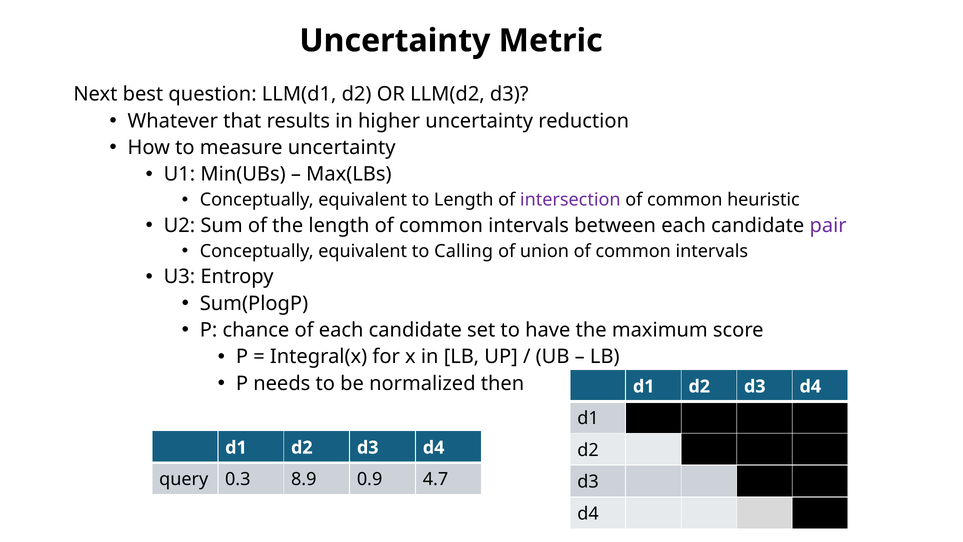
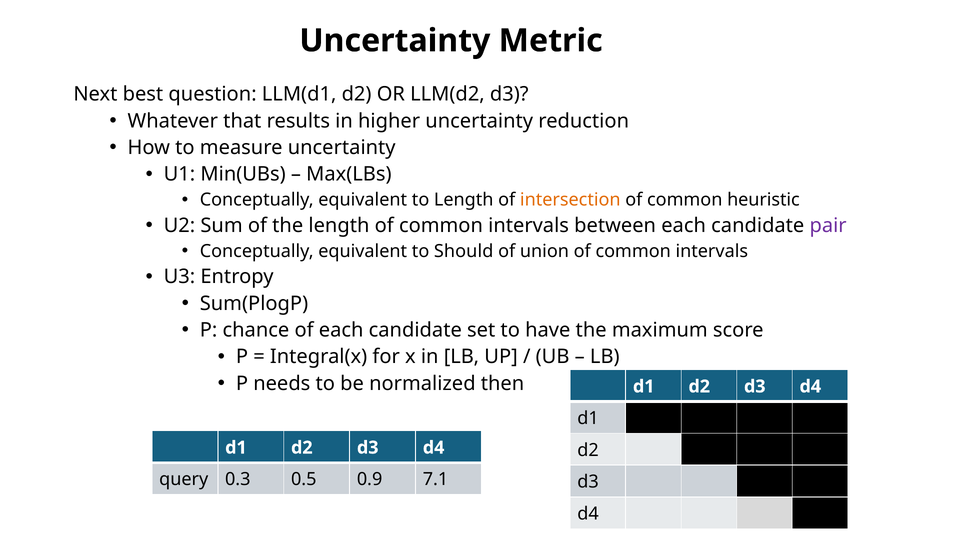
intersection colour: purple -> orange
Calling: Calling -> Should
8.9: 8.9 -> 0.5
4.7: 4.7 -> 7.1
